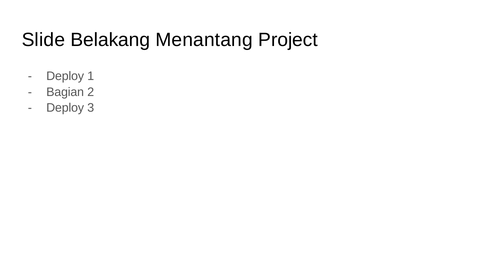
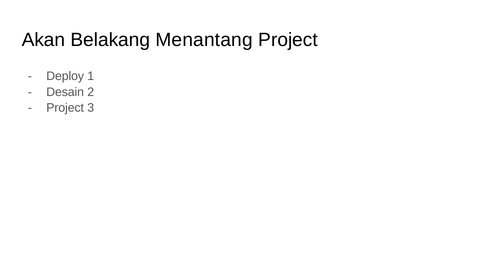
Slide: Slide -> Akan
Bagian: Bagian -> Desain
Deploy at (65, 108): Deploy -> Project
